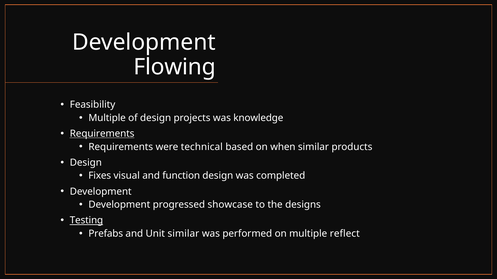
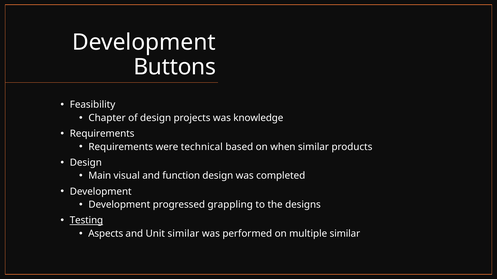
Flowing: Flowing -> Buttons
Multiple at (107, 118): Multiple -> Chapter
Requirements at (102, 134) underline: present -> none
Fixes: Fixes -> Main
showcase: showcase -> grappling
Prefabs: Prefabs -> Aspects
multiple reflect: reflect -> similar
